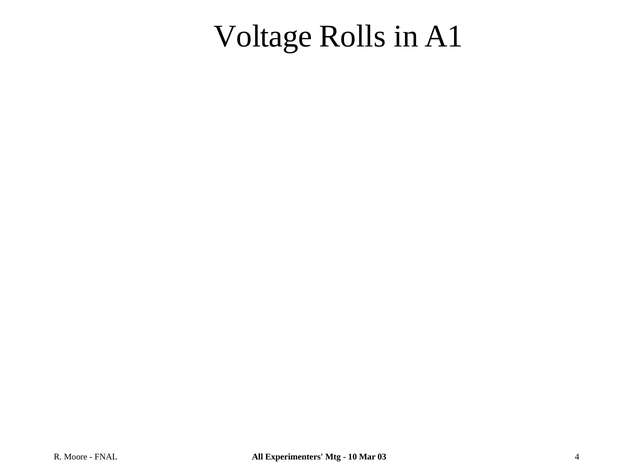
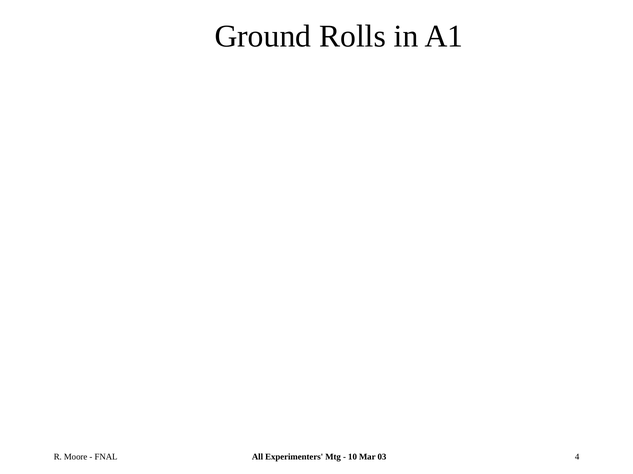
Voltage: Voltage -> Ground
